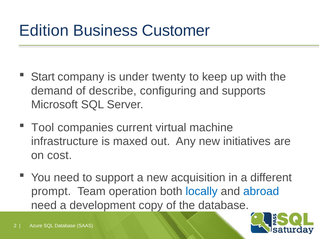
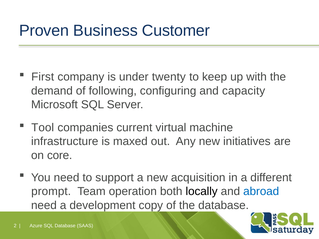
Edition: Edition -> Proven
Start: Start -> First
describe: describe -> following
supports: supports -> capacity
cost: cost -> core
locally colour: blue -> black
